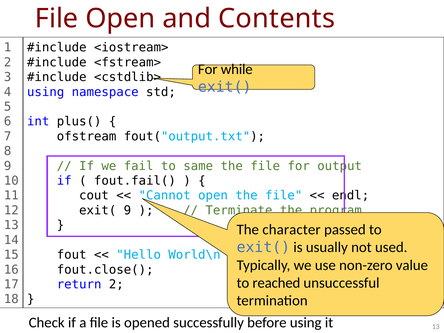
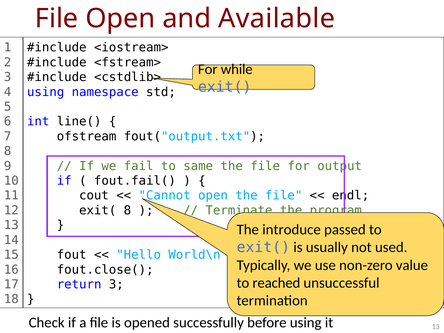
Contents: Contents -> Available
plus(: plus( -> line(
exit( 9: 9 -> 8
character: character -> introduce
return 2: 2 -> 3
